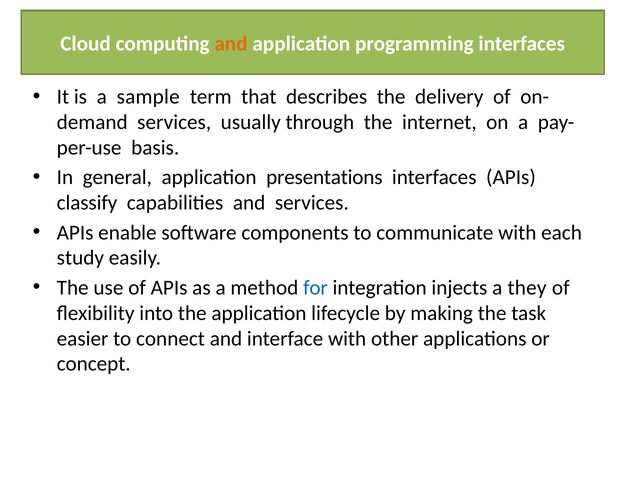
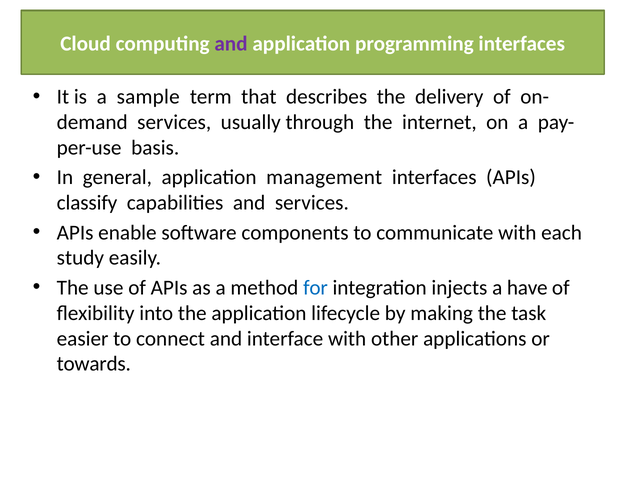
and at (231, 44) colour: orange -> purple
presentations: presentations -> management
they: they -> have
concept: concept -> towards
